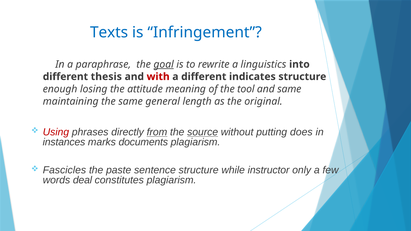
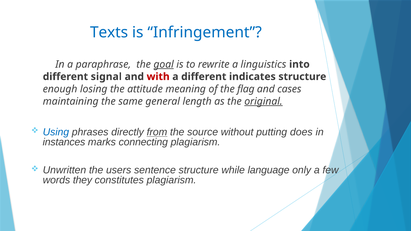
thesis: thesis -> signal
tool: tool -> flag
and same: same -> cases
original underline: none -> present
Using colour: red -> blue
source underline: present -> none
documents: documents -> connecting
Fascicles: Fascicles -> Unwritten
paste: paste -> users
instructor: instructor -> language
deal: deal -> they
